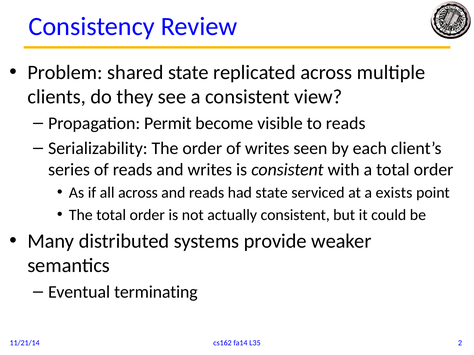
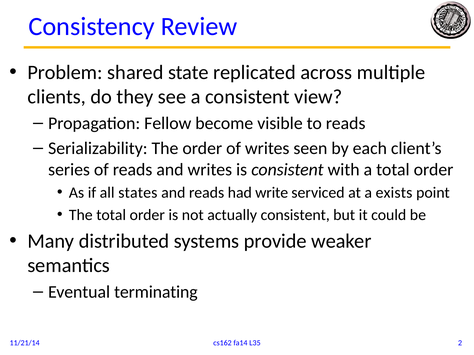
Permit: Permit -> Fellow
all across: across -> states
had state: state -> write
